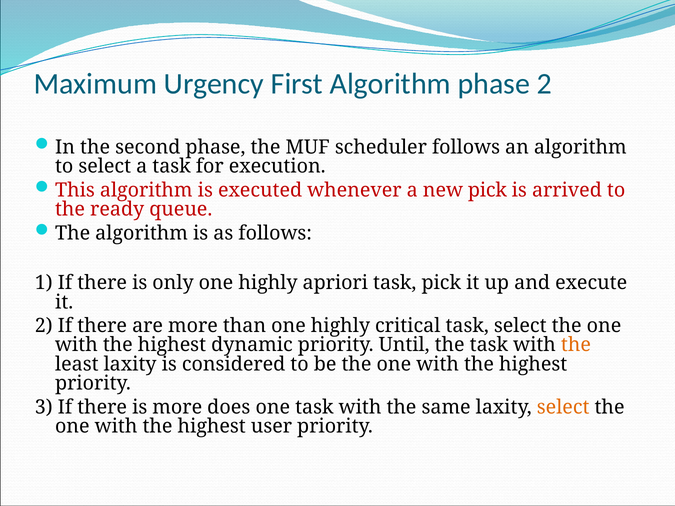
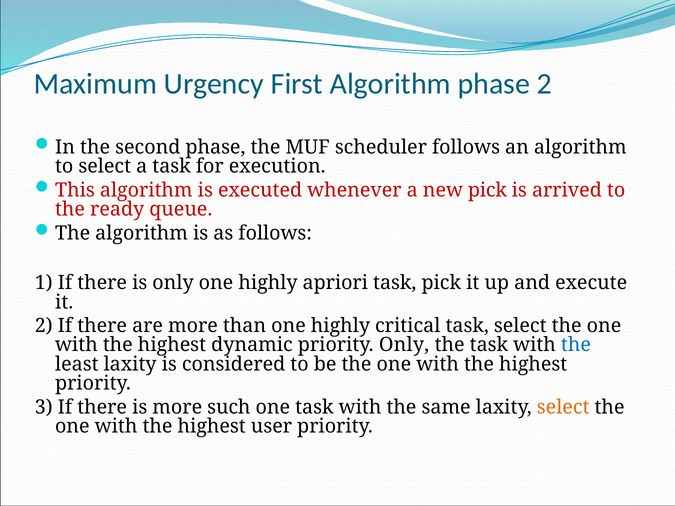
priority Until: Until -> Only
the at (576, 345) colour: orange -> blue
does: does -> such
